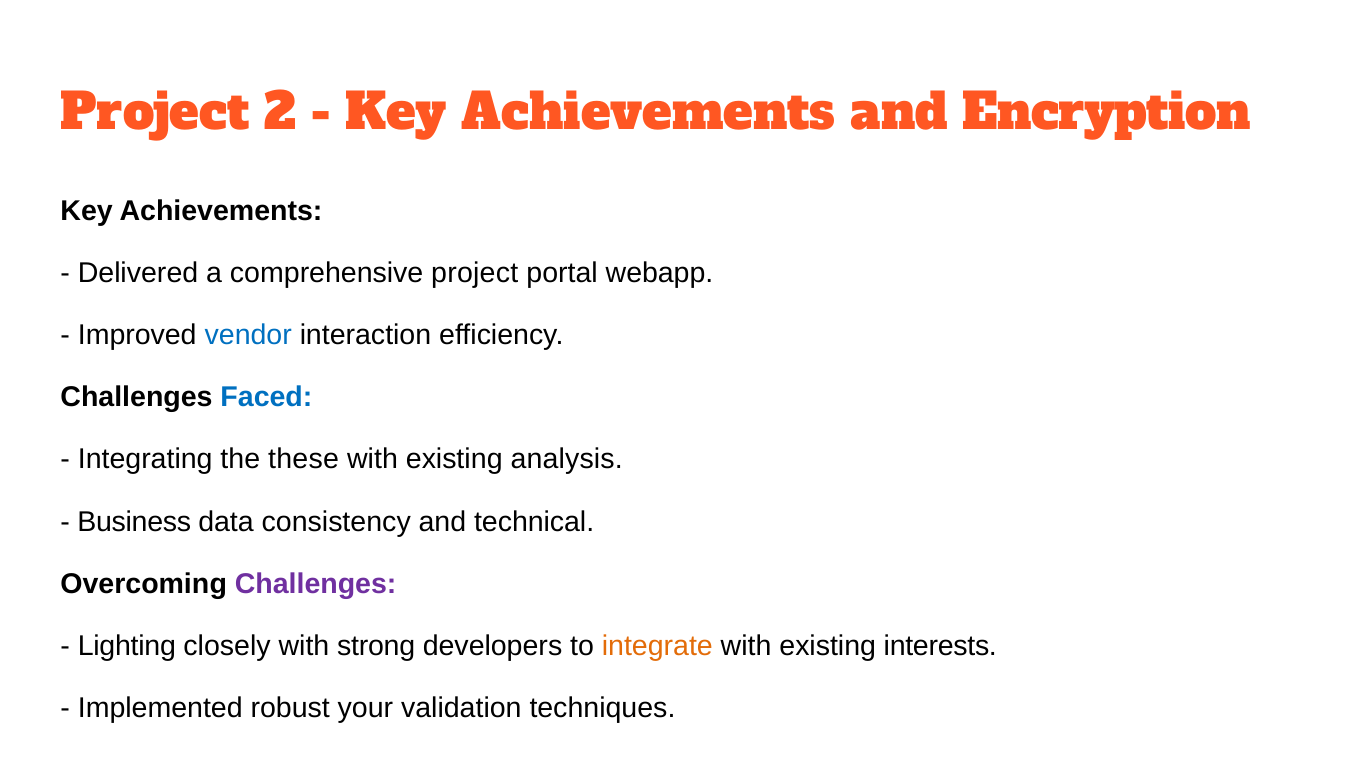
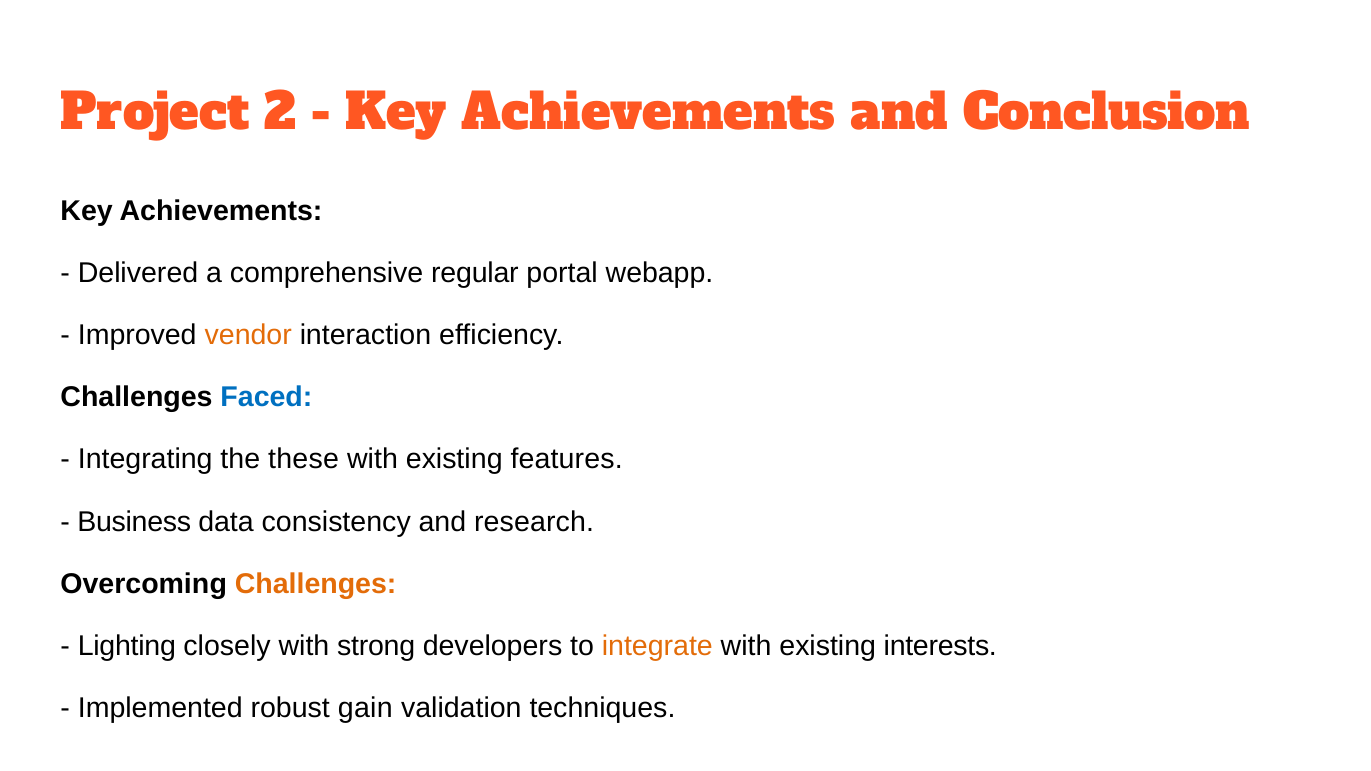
Encryption: Encryption -> Conclusion
comprehensive project: project -> regular
vendor colour: blue -> orange
analysis: analysis -> features
technical: technical -> research
Challenges at (316, 584) colour: purple -> orange
your: your -> gain
